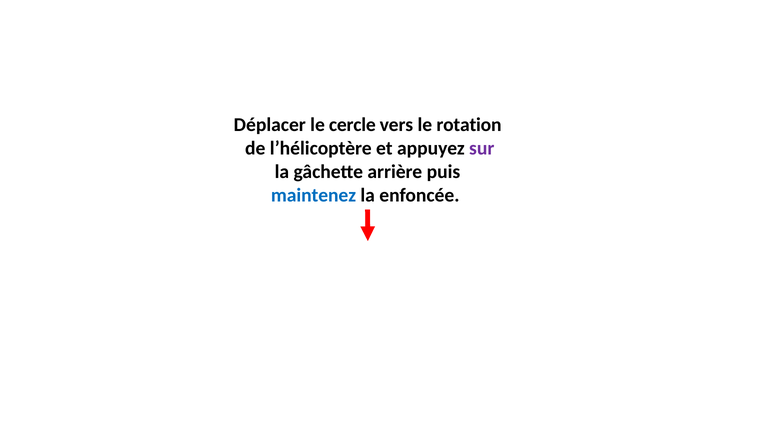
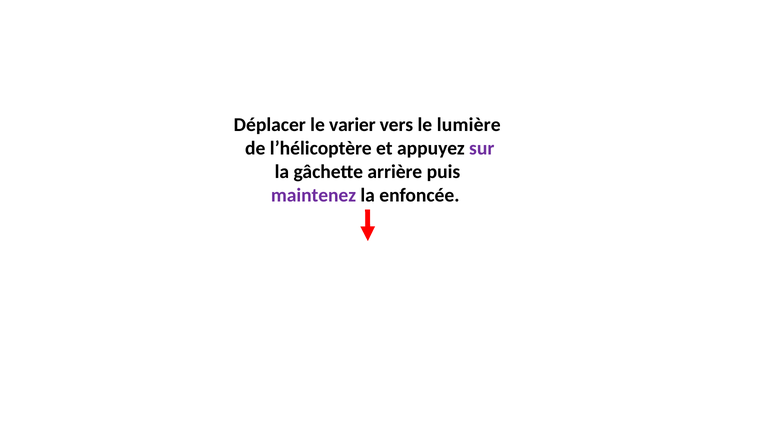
cercle: cercle -> varier
rotation: rotation -> lumière
maintenez colour: blue -> purple
